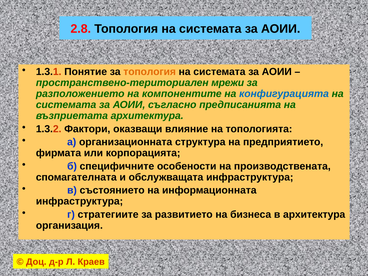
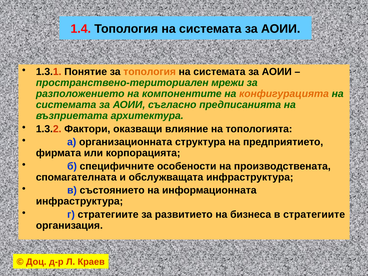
2.8: 2.8 -> 1.4
конфигурацията colour: blue -> orange
в архитектура: архитектура -> стратегиите
